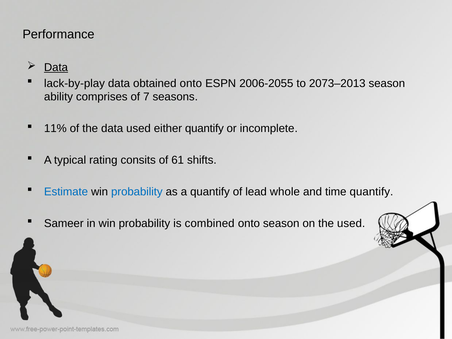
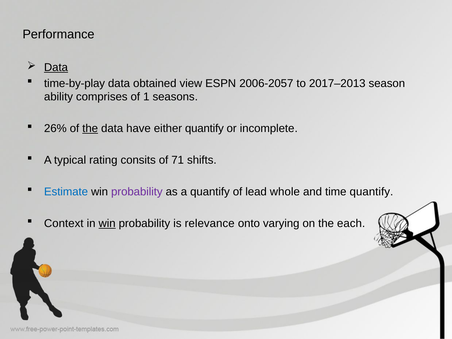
lack-by-play: lack-by-play -> time-by-play
obtained onto: onto -> view
2006-2055: 2006-2055 -> 2006-2057
2073–2013: 2073–2013 -> 2017–2013
7: 7 -> 1
11%: 11% -> 26%
the at (90, 128) underline: none -> present
data used: used -> have
61: 61 -> 71
probability at (137, 192) colour: blue -> purple
Sameer: Sameer -> Context
win at (107, 223) underline: none -> present
combined: combined -> relevance
onto season: season -> varying
the used: used -> each
